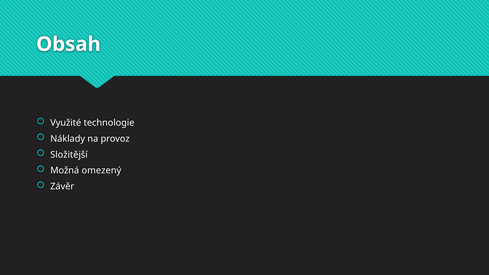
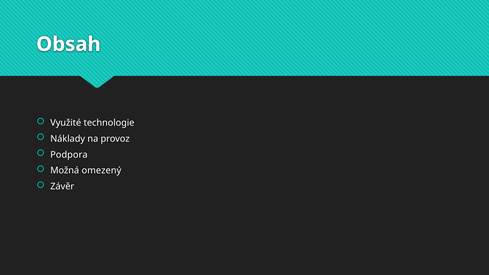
Složitější: Složitější -> Podpora
